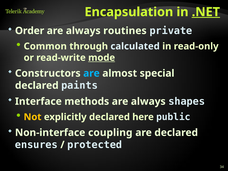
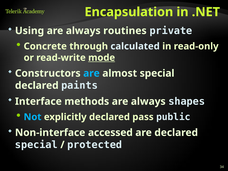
.NET underline: present -> none
Order: Order -> Using
Common: Common -> Concrete
Not colour: yellow -> light blue
here: here -> pass
coupling: coupling -> accessed
ensures at (36, 145): ensures -> special
